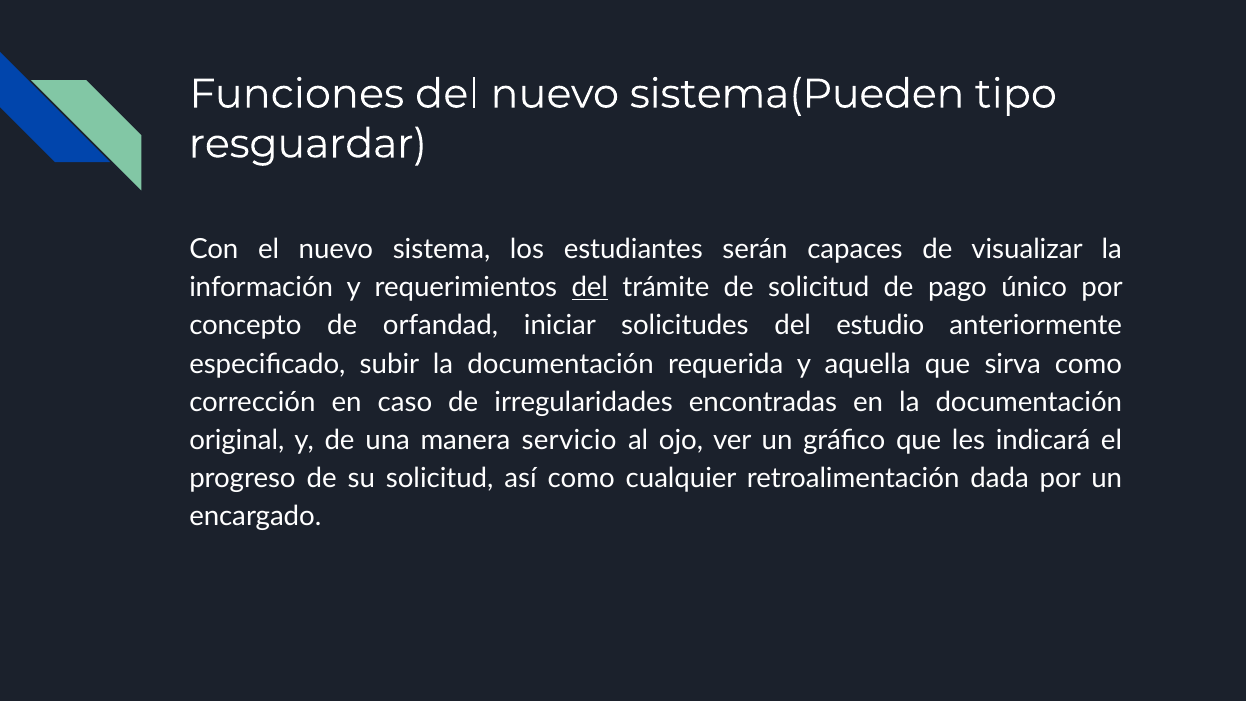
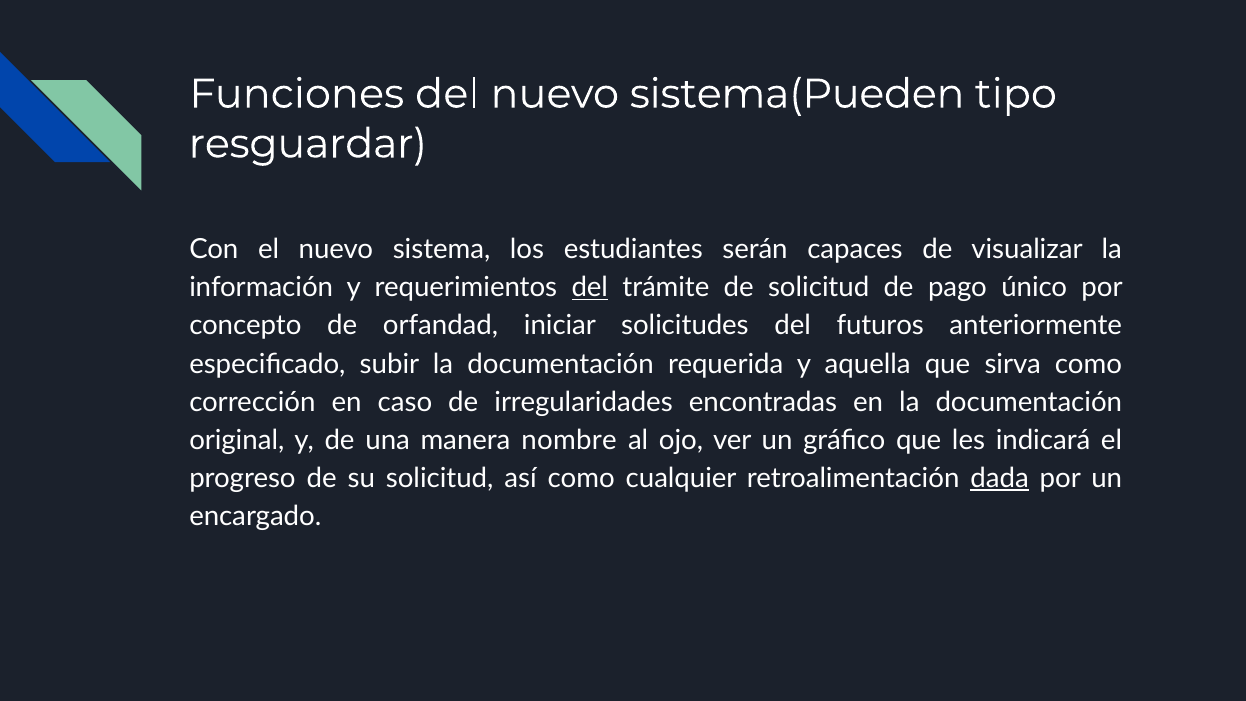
estudio: estudio -> futuros
servicio: servicio -> nombre
dada underline: none -> present
